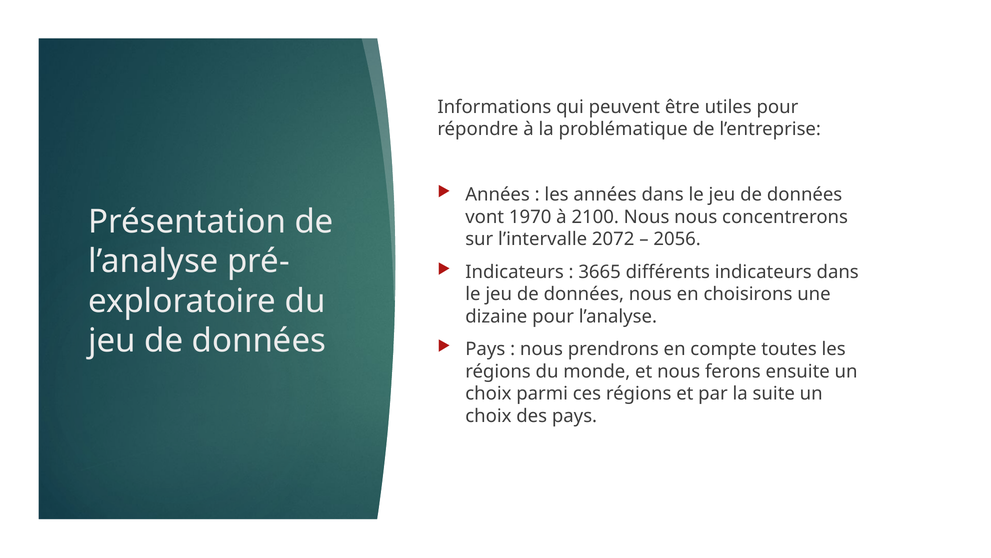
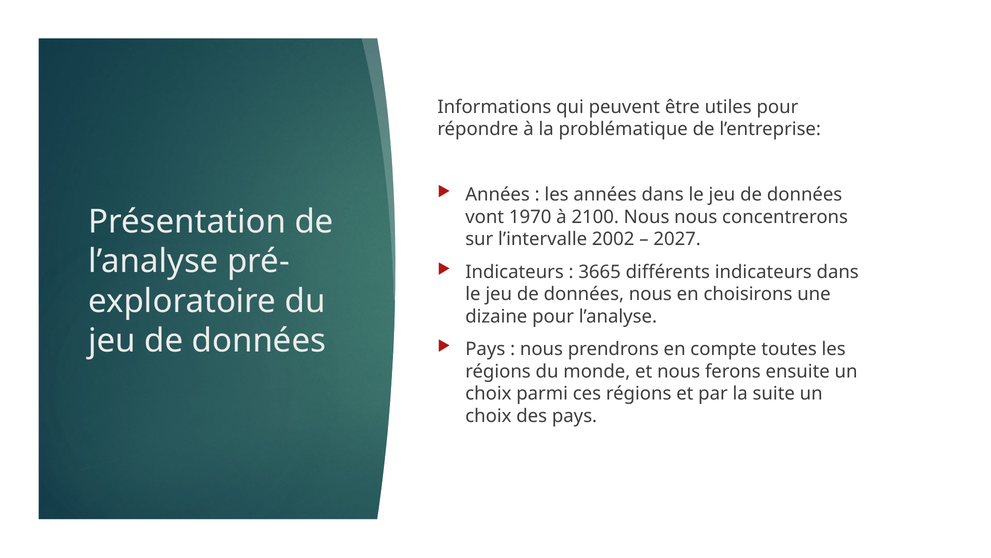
2072: 2072 -> 2002
2056: 2056 -> 2027
